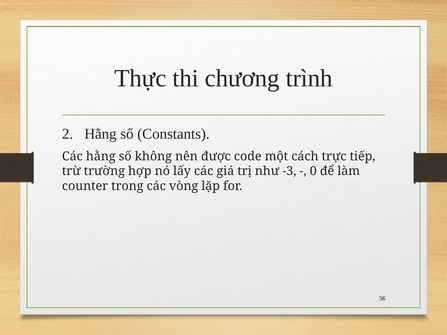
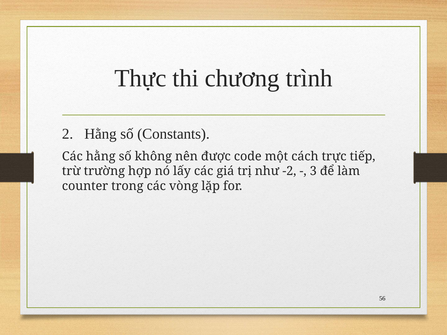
-3: -3 -> -2
0: 0 -> 3
